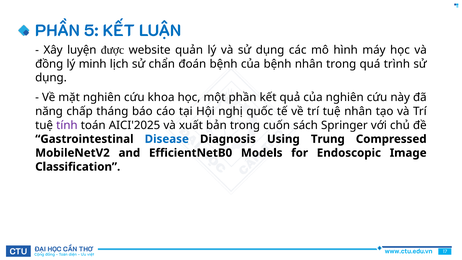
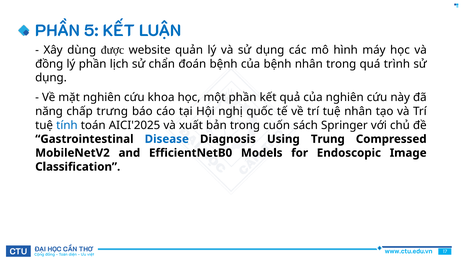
luyện: luyện -> dùng
lý minh: minh -> phần
tháng: tháng -> trưng
tính colour: purple -> blue
